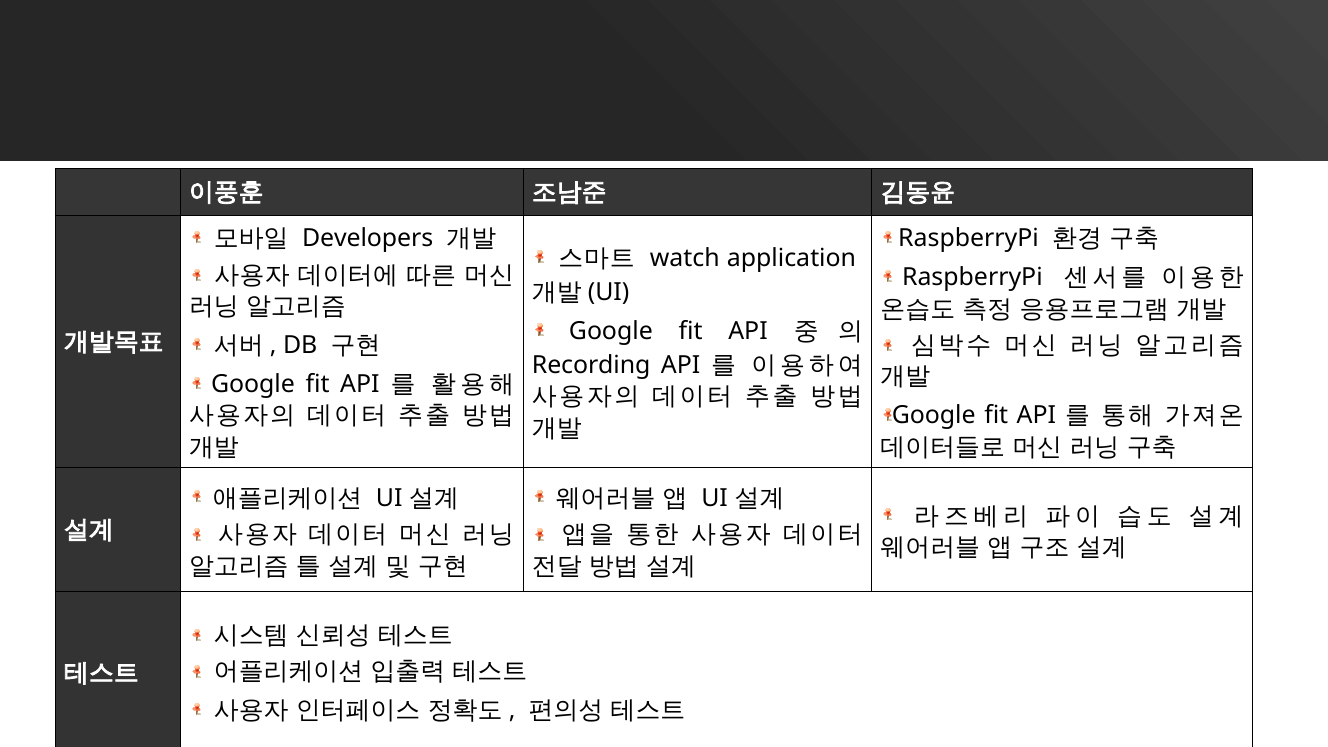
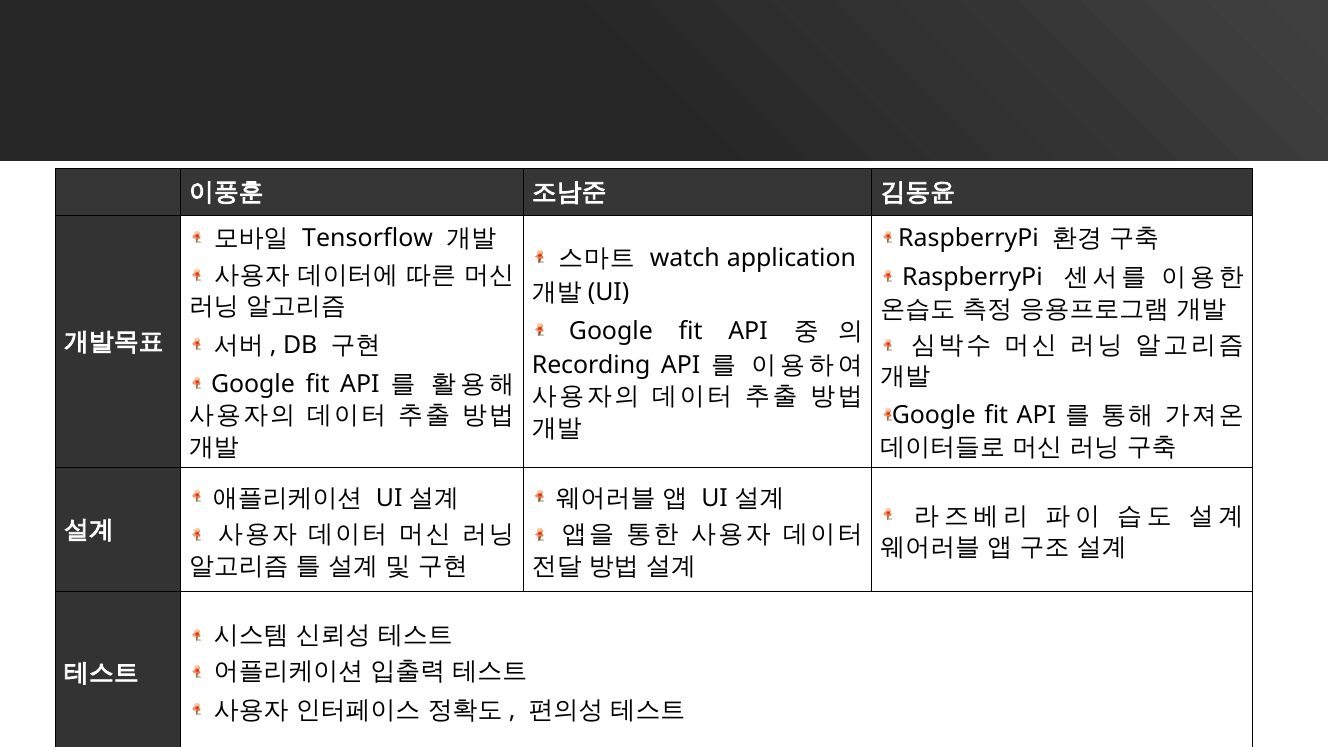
Developers: Developers -> Tensorflow
